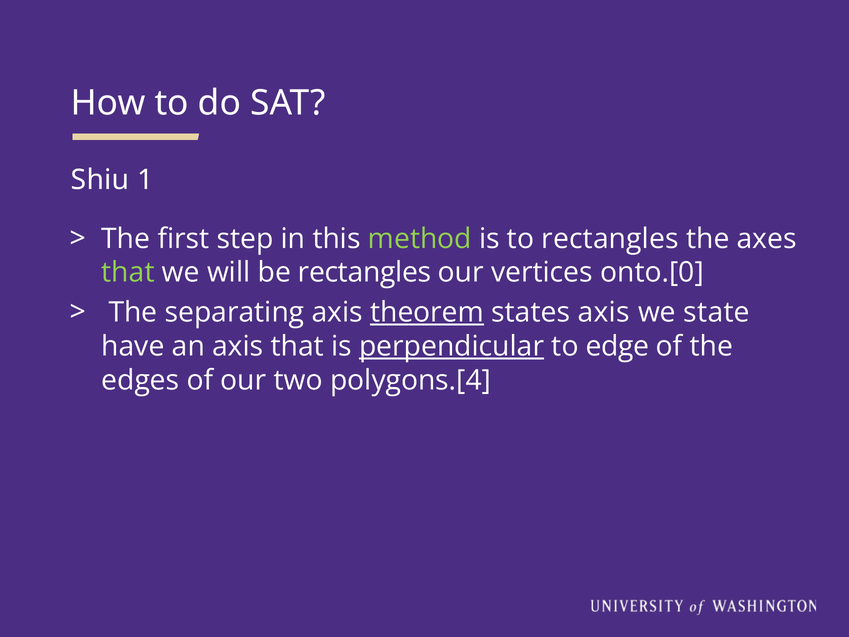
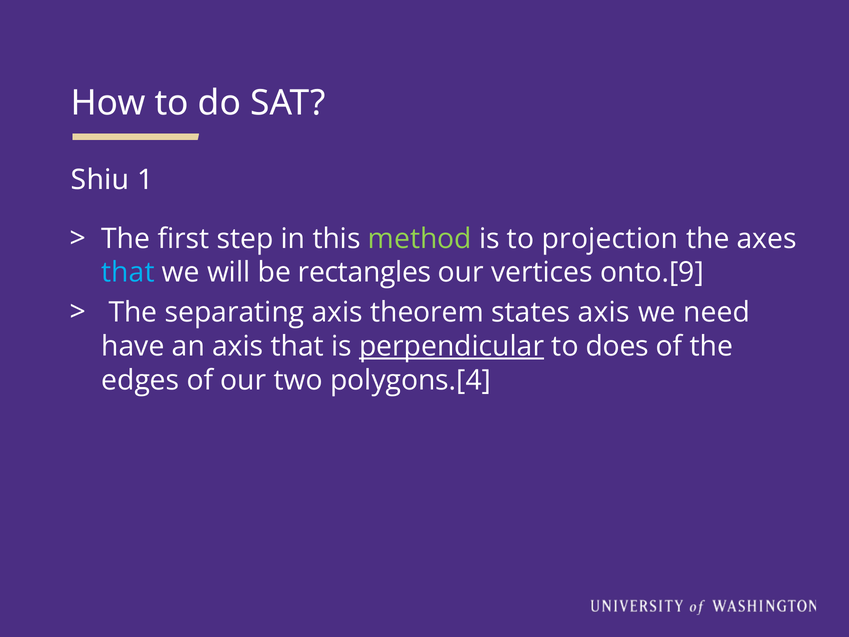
to rectangles: rectangles -> projection
that at (128, 273) colour: light green -> light blue
onto.[0: onto.[0 -> onto.[9
theorem underline: present -> none
state: state -> need
edge: edge -> does
